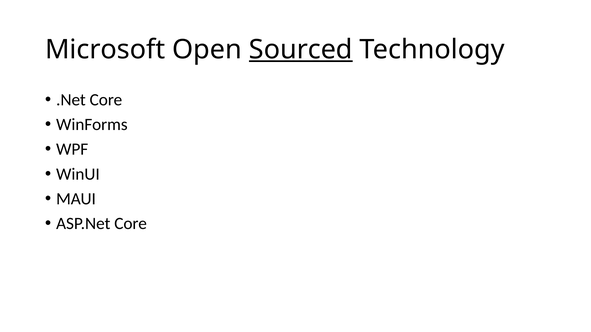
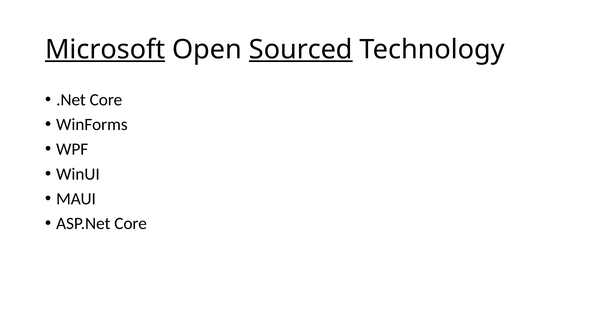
Microsoft underline: none -> present
